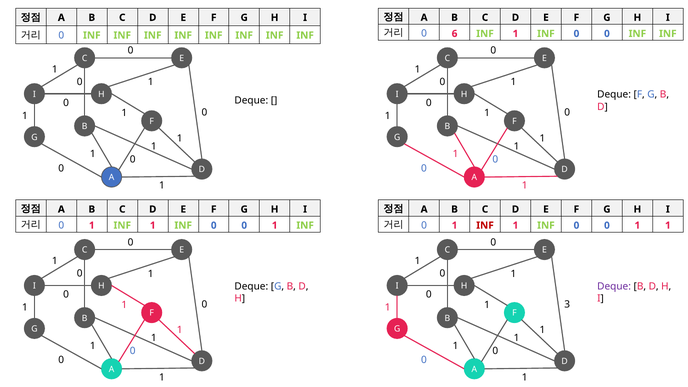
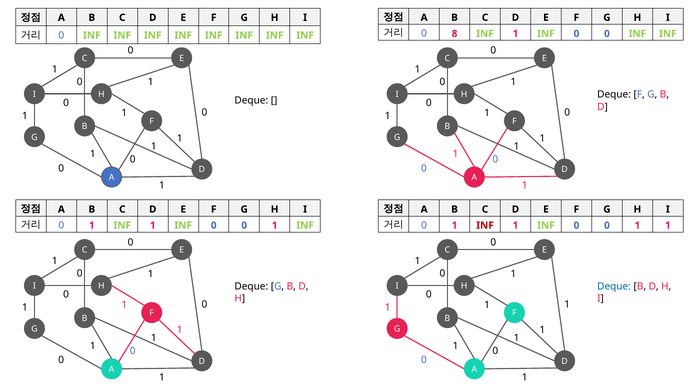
6: 6 -> 8
Deque at (614, 286) colour: purple -> blue
3 at (567, 304): 3 -> 1
